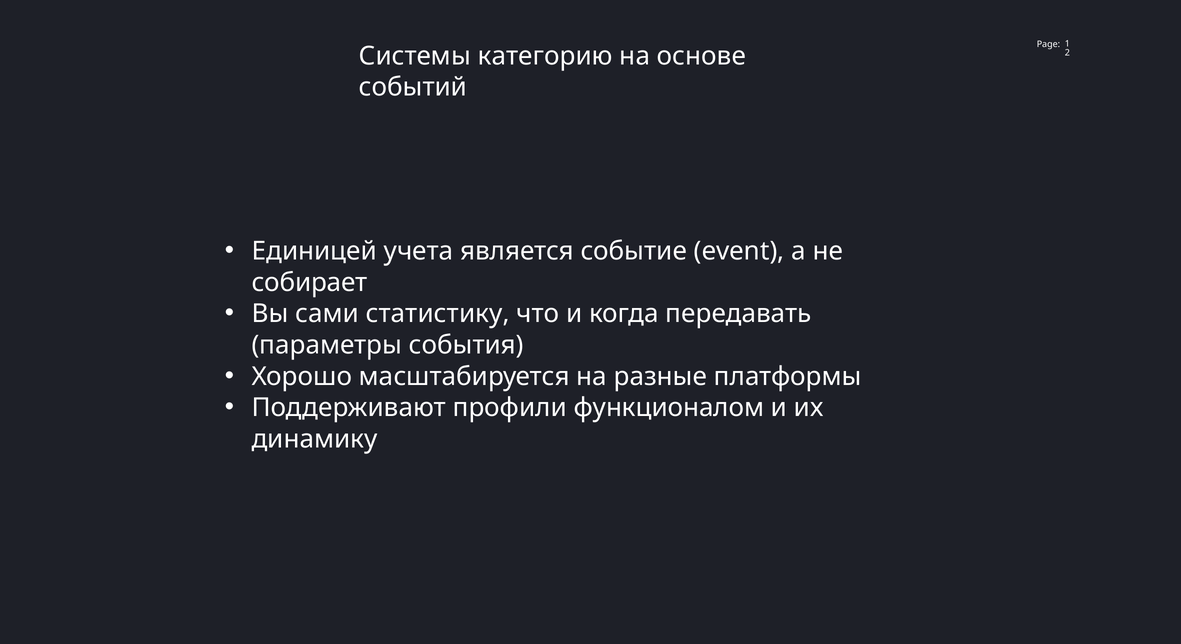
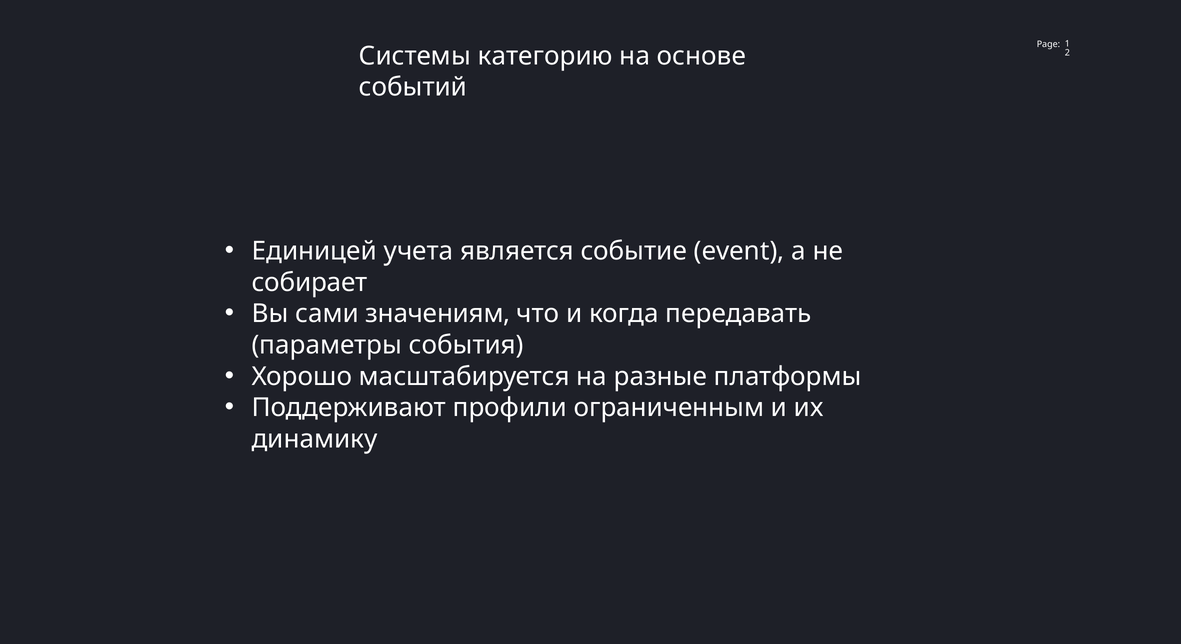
статистику: статистику -> значениям
функционалом: функционалом -> ограниченным
